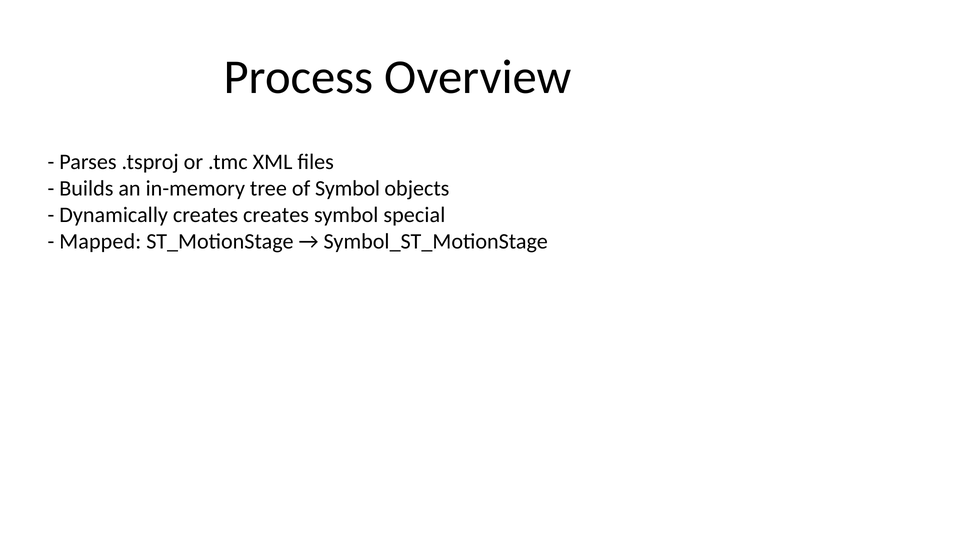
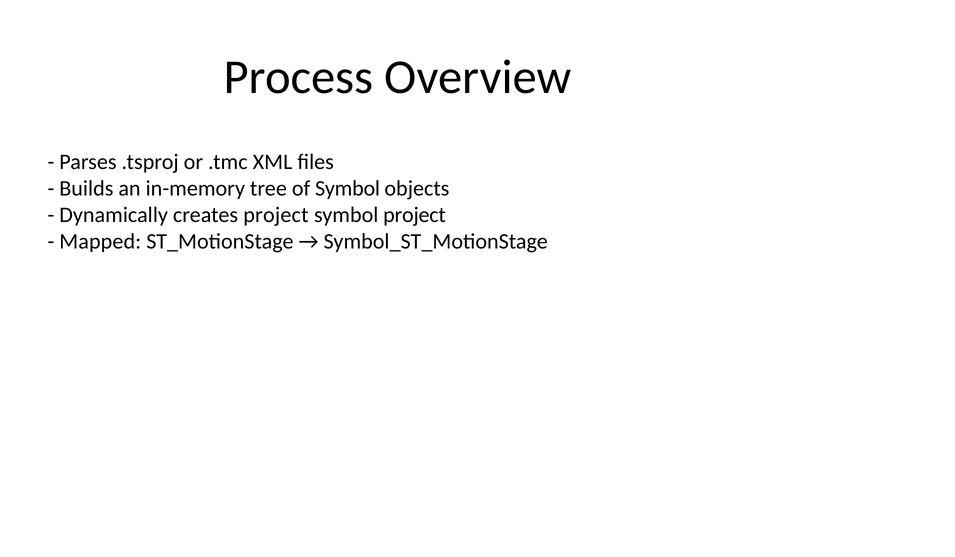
creates creates: creates -> project
symbol special: special -> project
